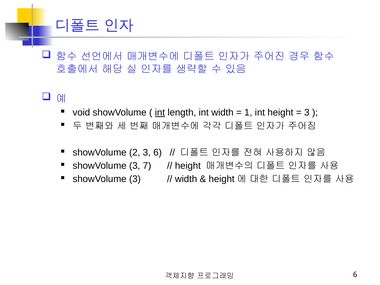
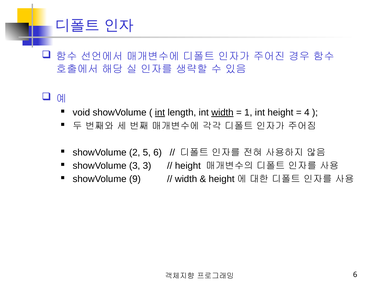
width at (222, 113) underline: none -> present
3 at (307, 113): 3 -> 4
2 3: 3 -> 5
3 7: 7 -> 3
3 at (135, 179): 3 -> 9
